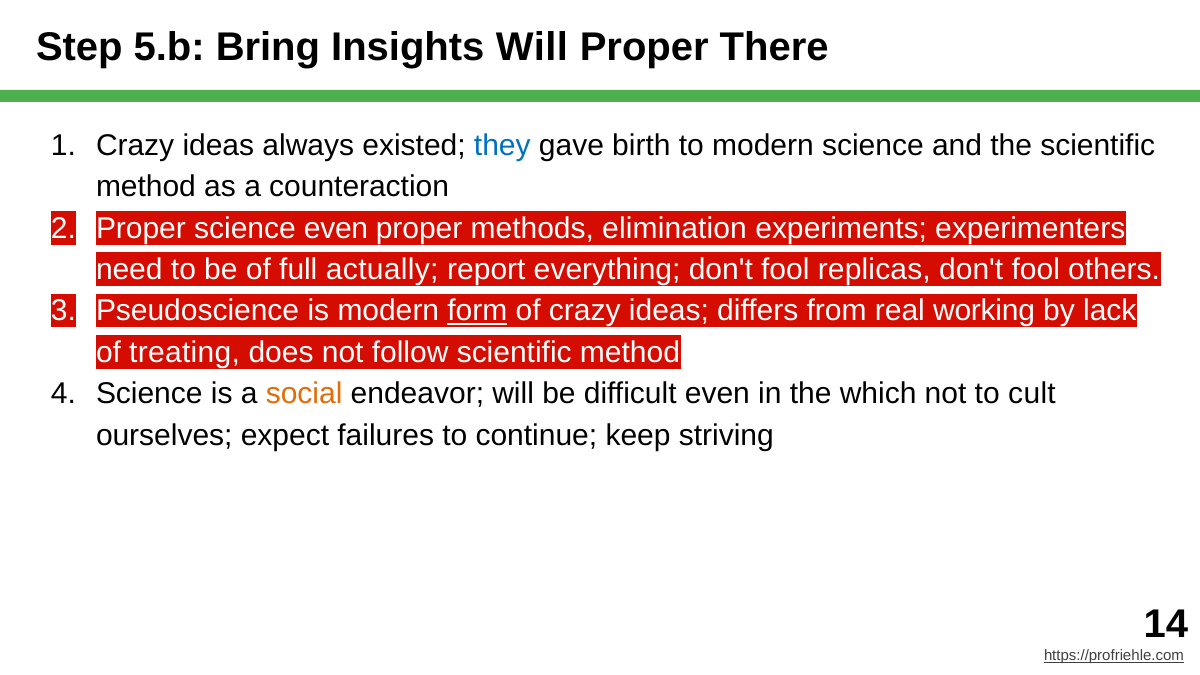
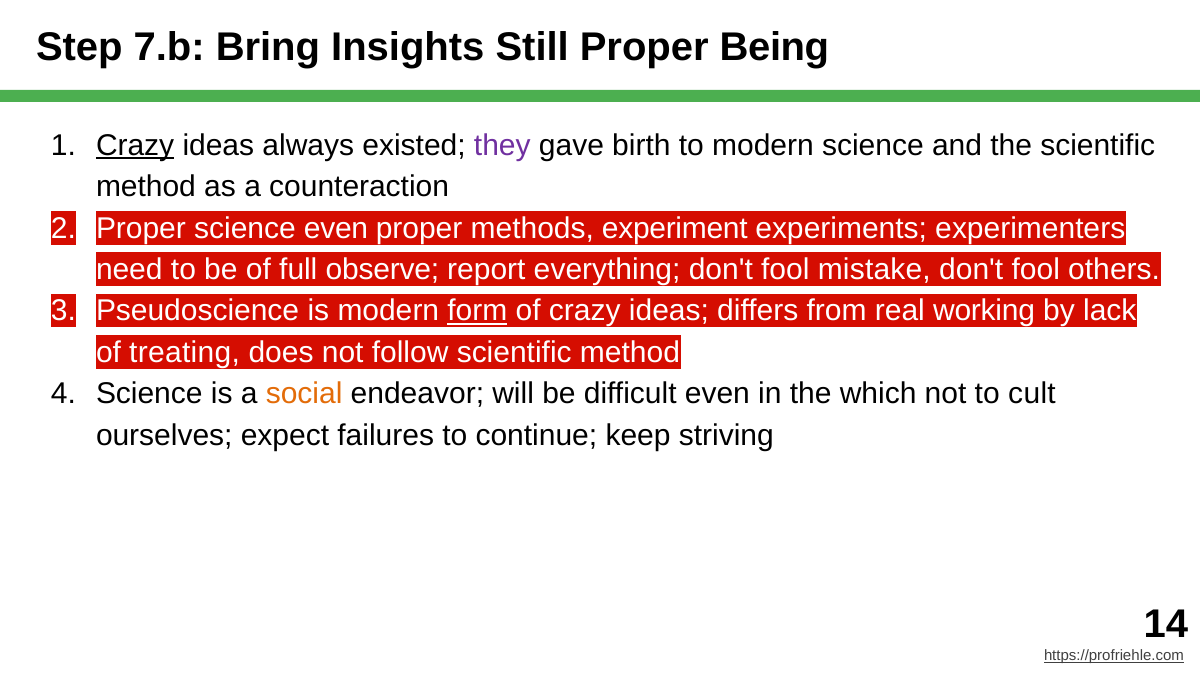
5.b: 5.b -> 7.b
Insights Will: Will -> Still
There: There -> Being
Crazy at (135, 145) underline: none -> present
they colour: blue -> purple
elimination: elimination -> experiment
actually: actually -> observe
replicas: replicas -> mistake
